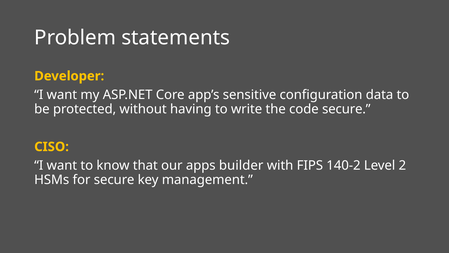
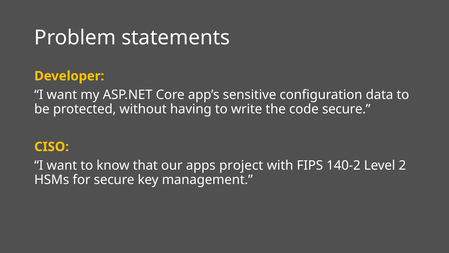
builder: builder -> project
